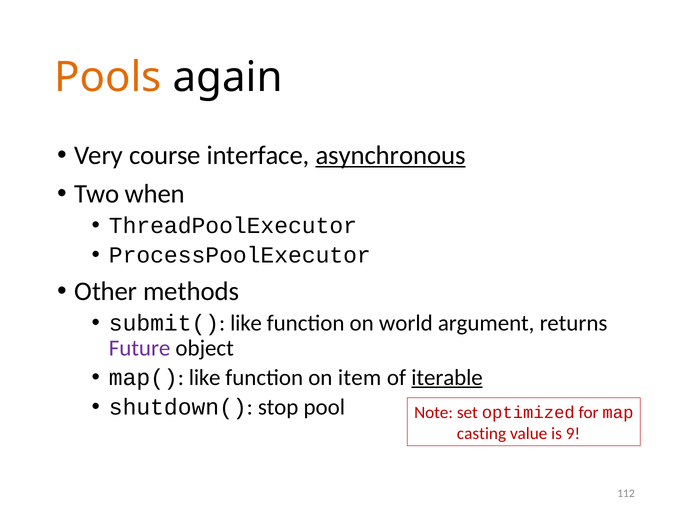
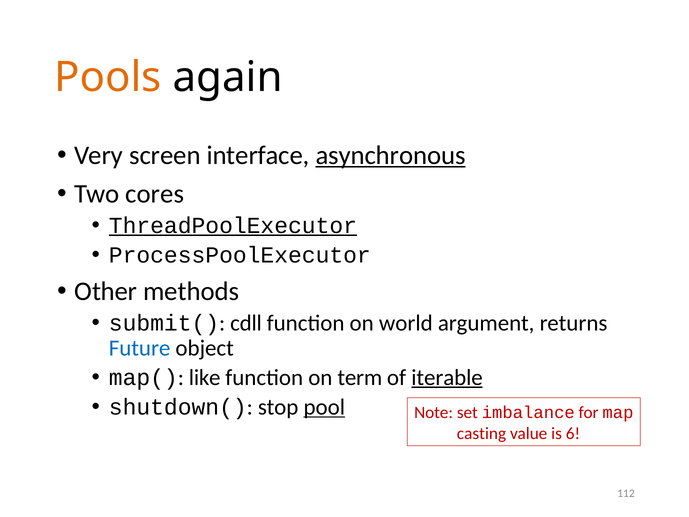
course: course -> screen
when: when -> cores
ThreadPoolExecutor underline: none -> present
submit( like: like -> cdll
Future colour: purple -> blue
item: item -> term
pool underline: none -> present
optimized: optimized -> imbalance
9: 9 -> 6
